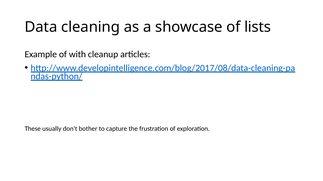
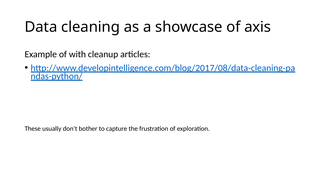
lists: lists -> axis
